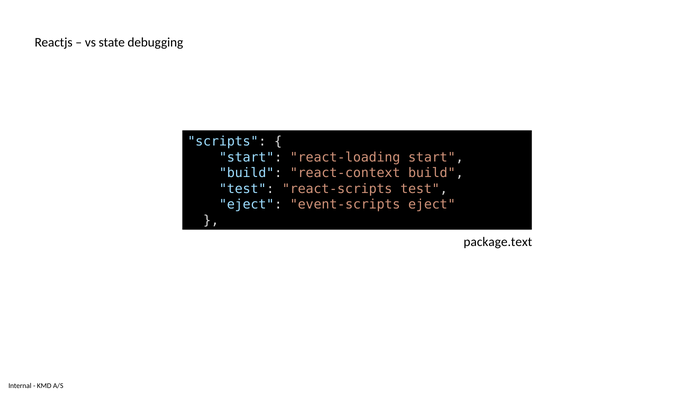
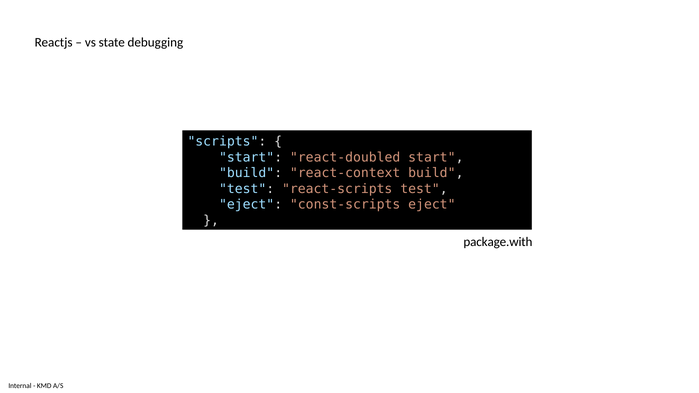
react-loading: react-loading -> react-doubled
event-scripts: event-scripts -> const-scripts
package.text: package.text -> package.with
